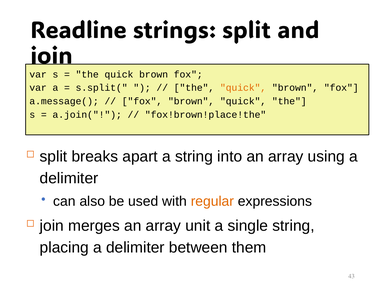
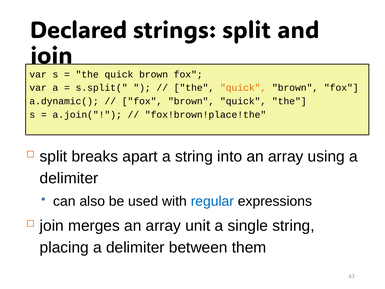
Readline: Readline -> Declared
a.message(: a.message( -> a.dynamic(
regular colour: orange -> blue
